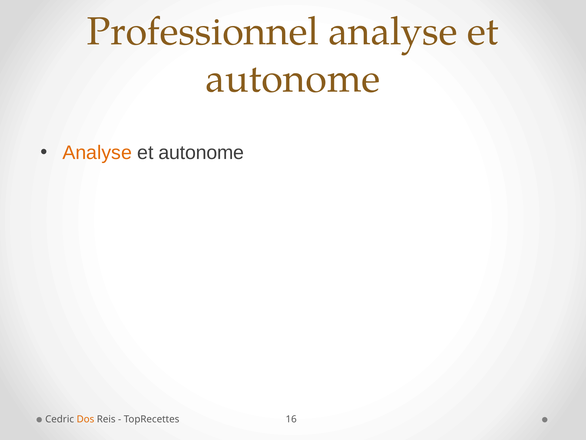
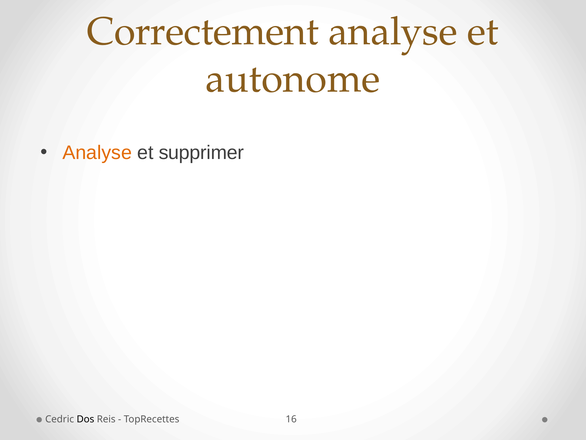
Professionnel: Professionnel -> Correctement
autonome at (201, 153): autonome -> supprimer
Dos colour: orange -> black
